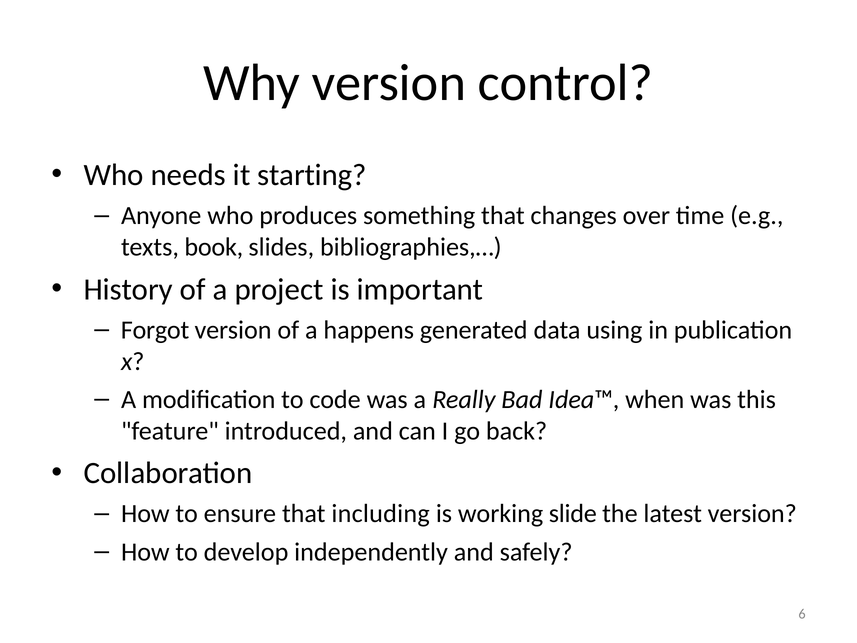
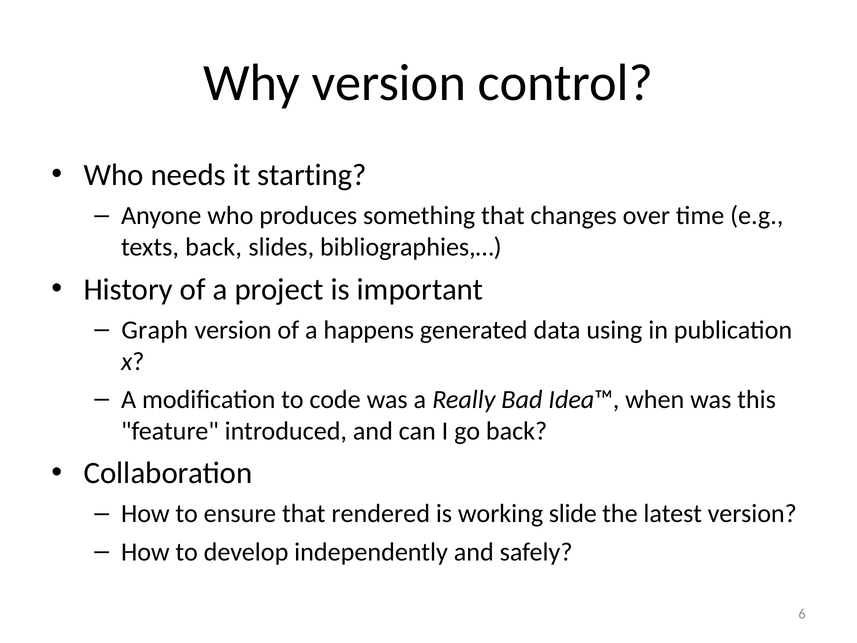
texts book: book -> back
Forgot: Forgot -> Graph
including: including -> rendered
